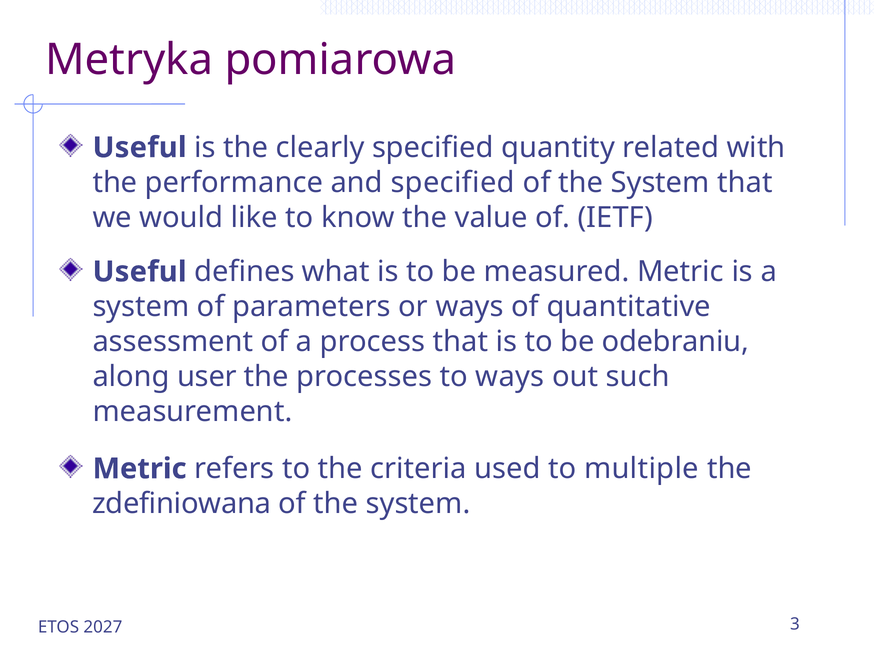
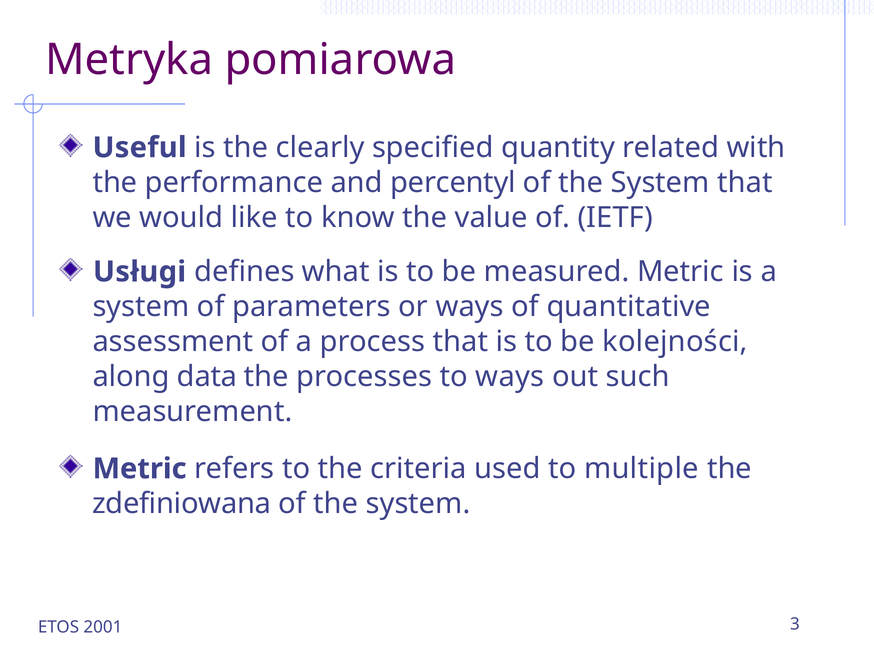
and specified: specified -> percentyl
Useful at (140, 272): Useful -> Usługi
odebraniu: odebraniu -> kolejności
user: user -> data
2027: 2027 -> 2001
